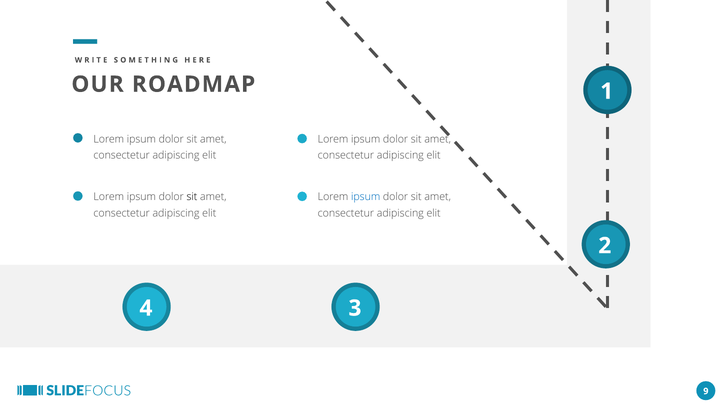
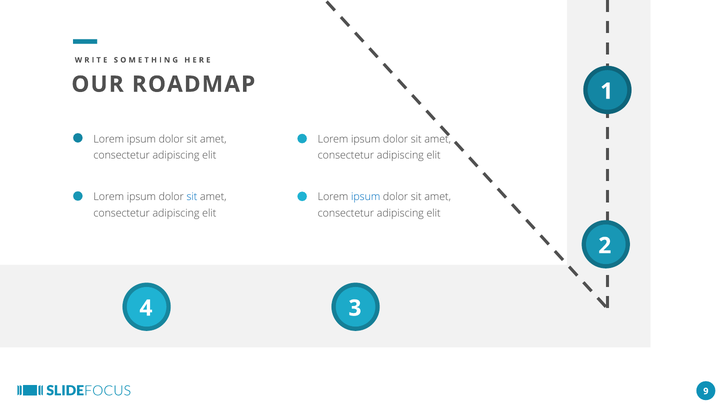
sit at (192, 197) colour: black -> blue
